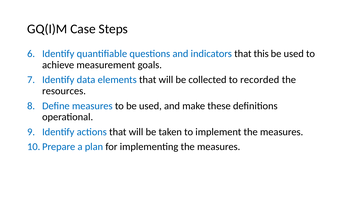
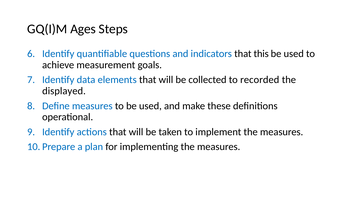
Case: Case -> Ages
resources: resources -> displayed
